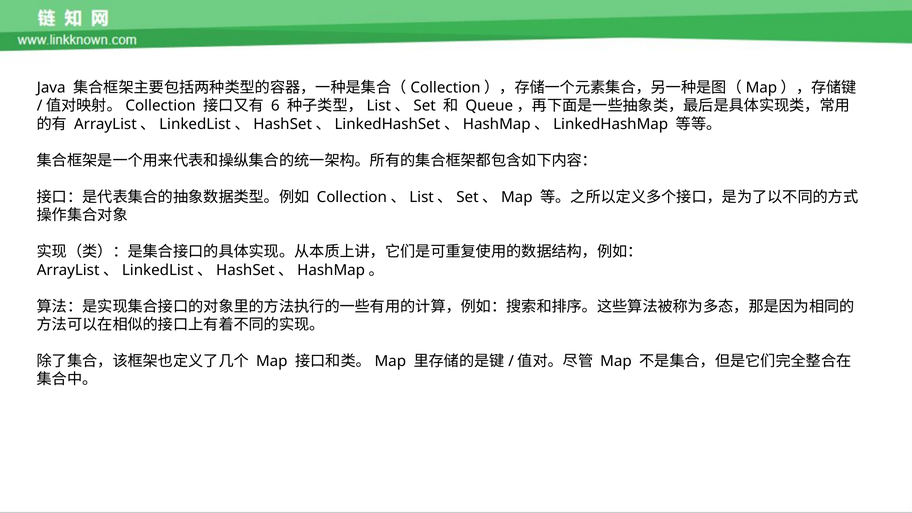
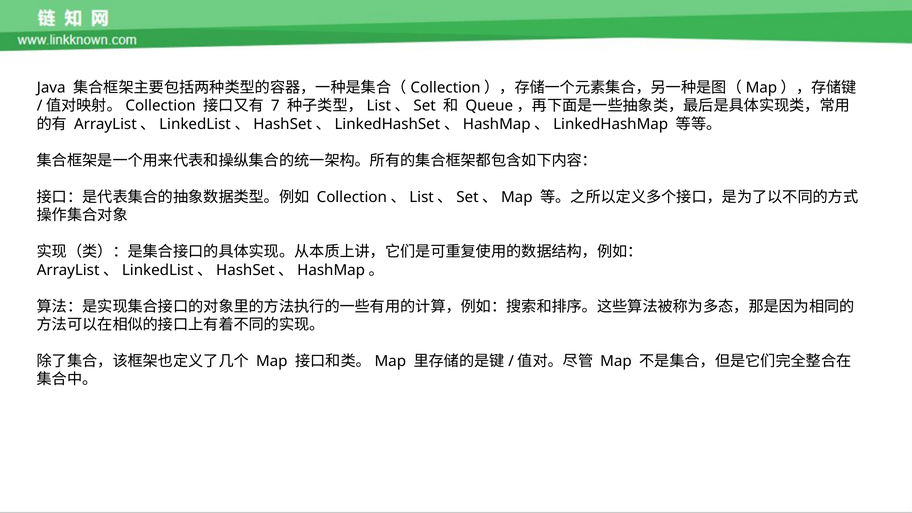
6: 6 -> 7
